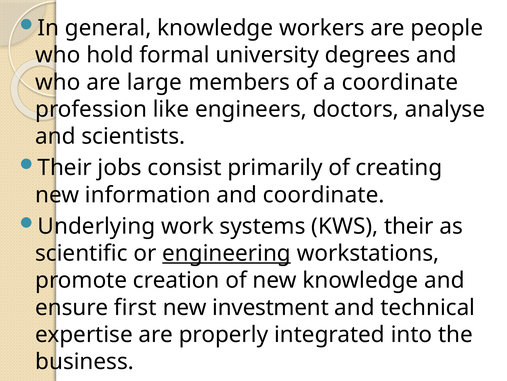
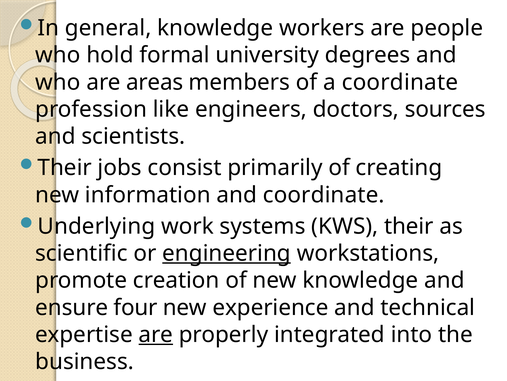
large: large -> areas
analyse: analyse -> sources
first: first -> four
investment: investment -> experience
are at (156, 334) underline: none -> present
